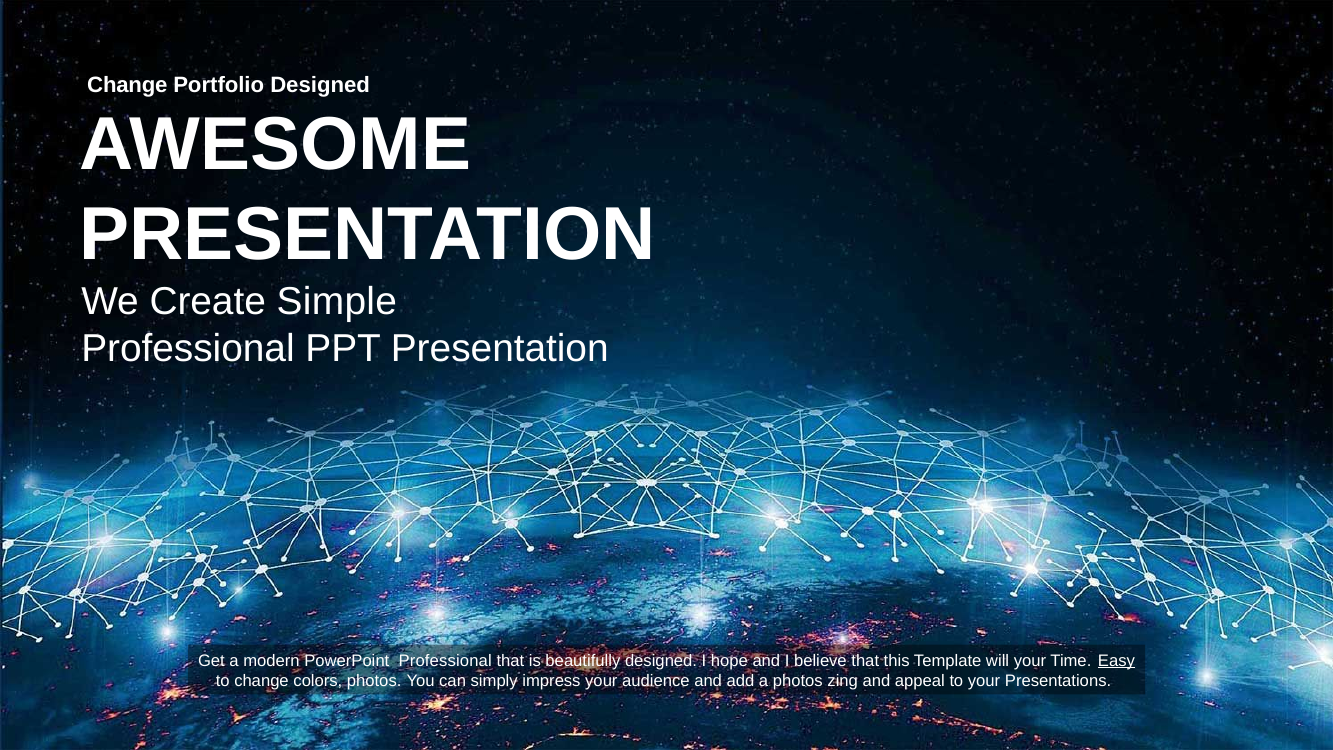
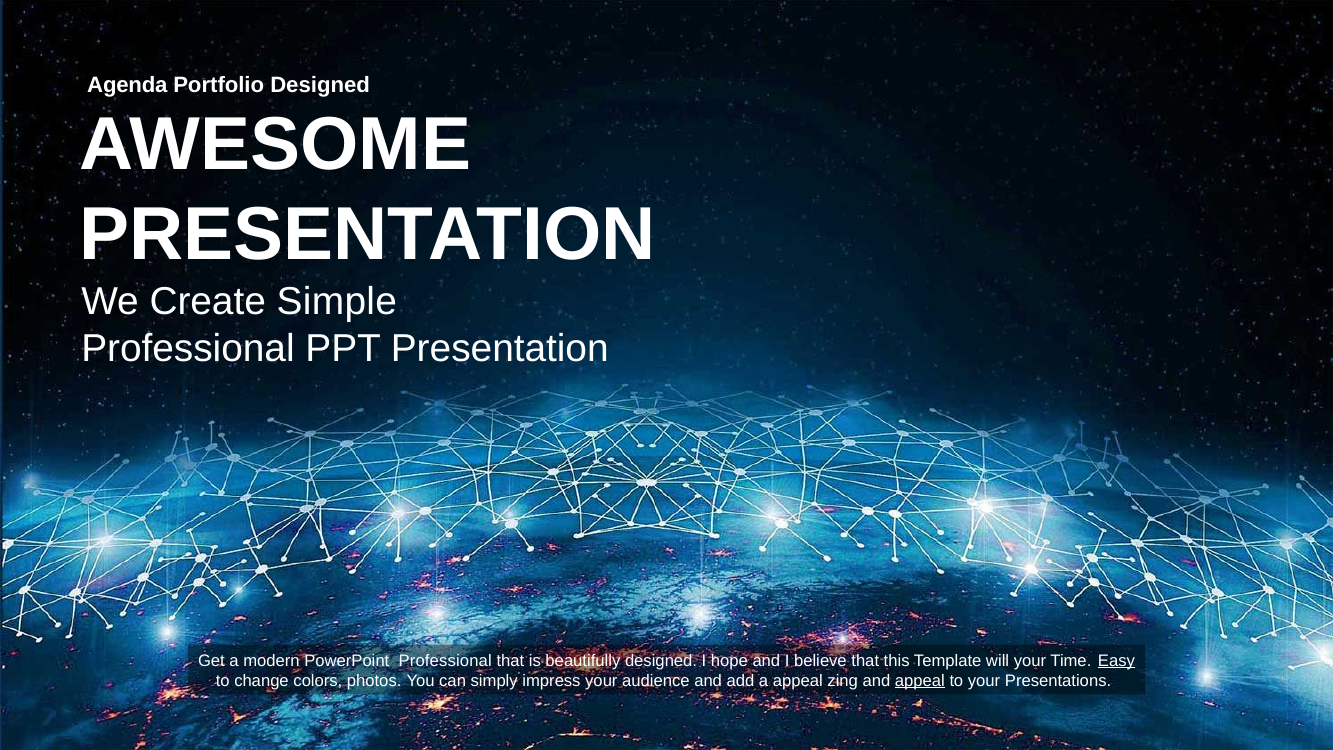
Change at (127, 85): Change -> Agenda
a photos: photos -> appeal
appeal at (920, 681) underline: none -> present
